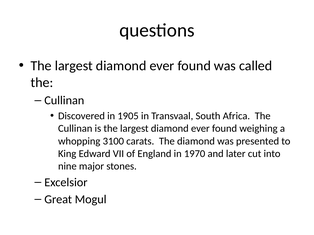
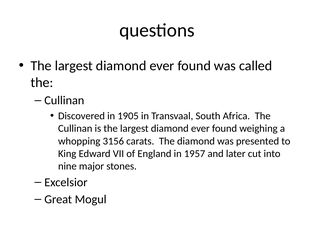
3100: 3100 -> 3156
1970: 1970 -> 1957
